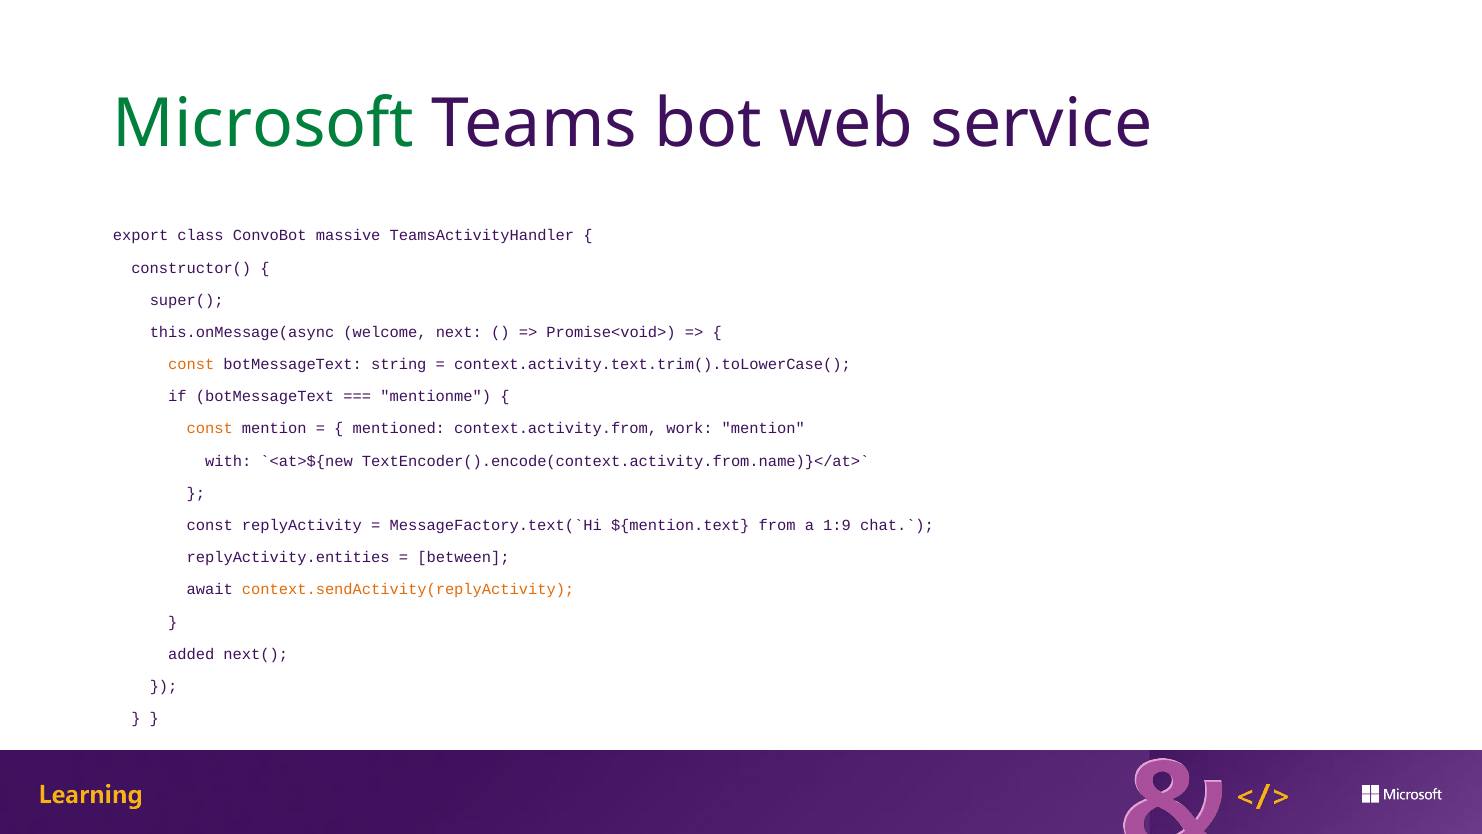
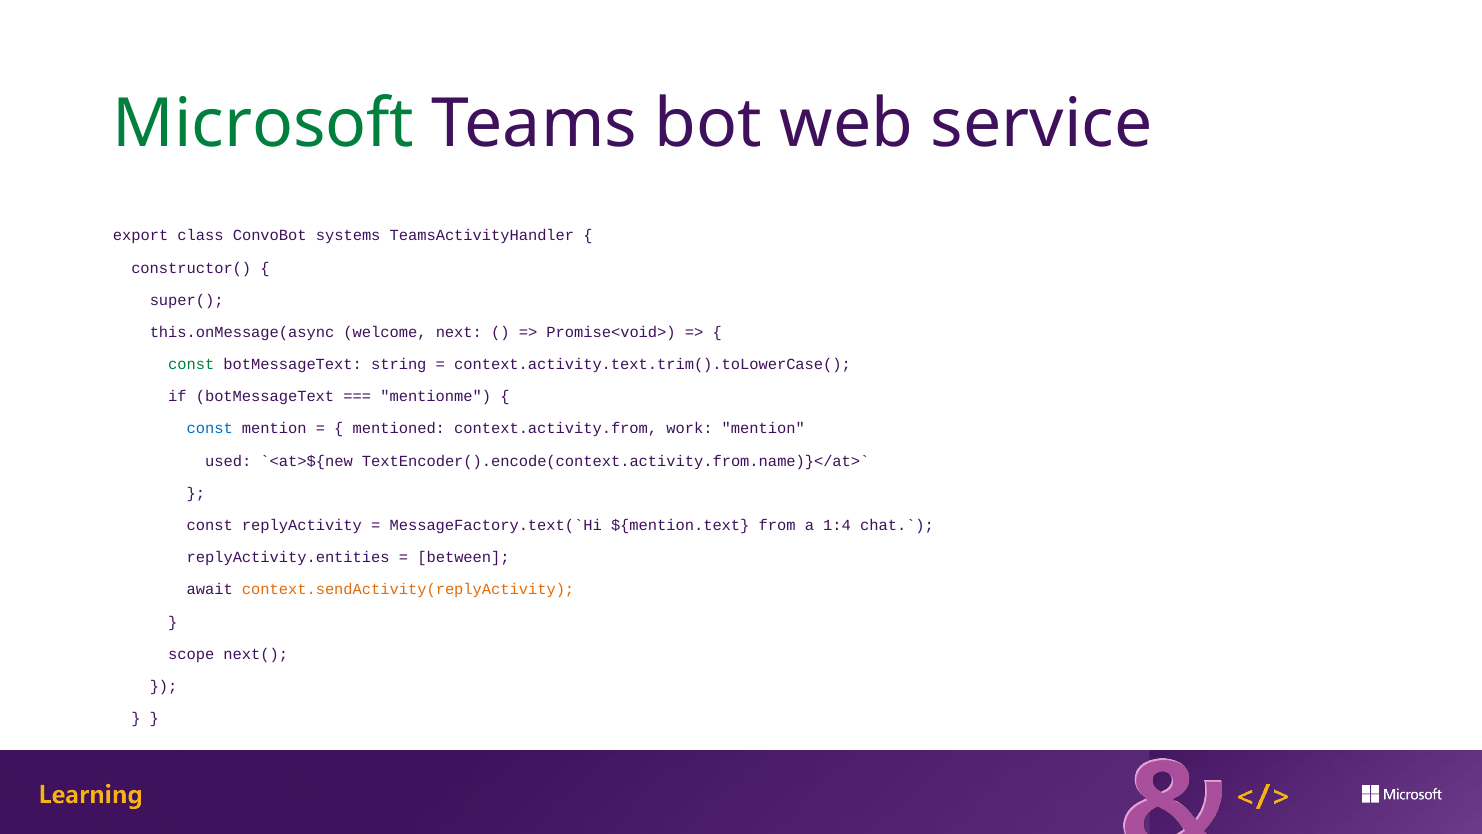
massive: massive -> systems
const at (191, 364) colour: orange -> green
const at (210, 429) colour: orange -> blue
with: with -> used
1:9: 1:9 -> 1:4
added: added -> scope
